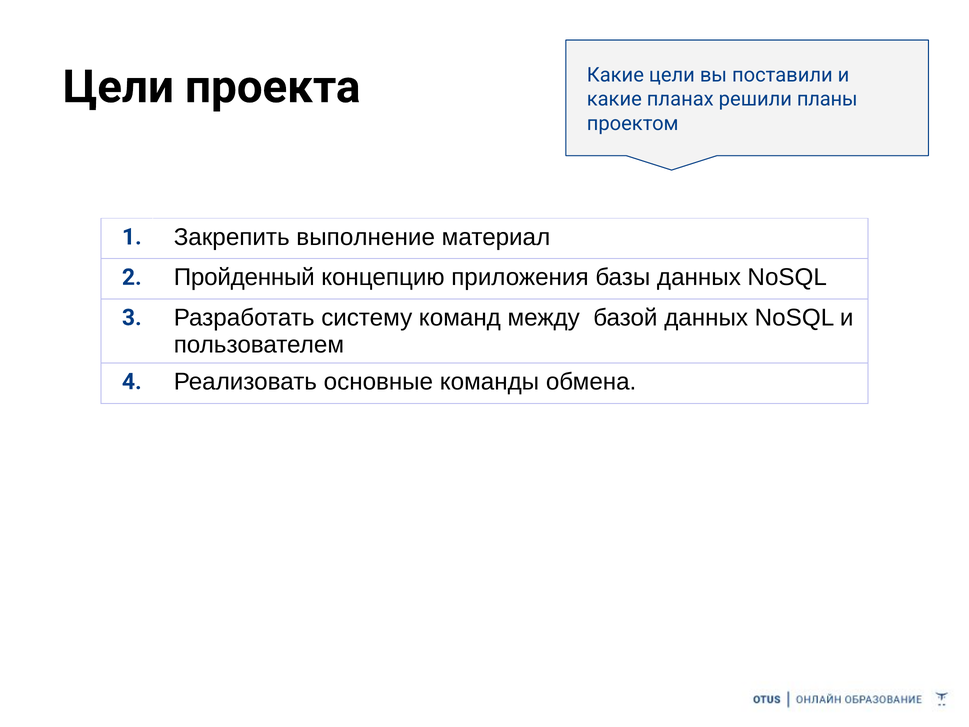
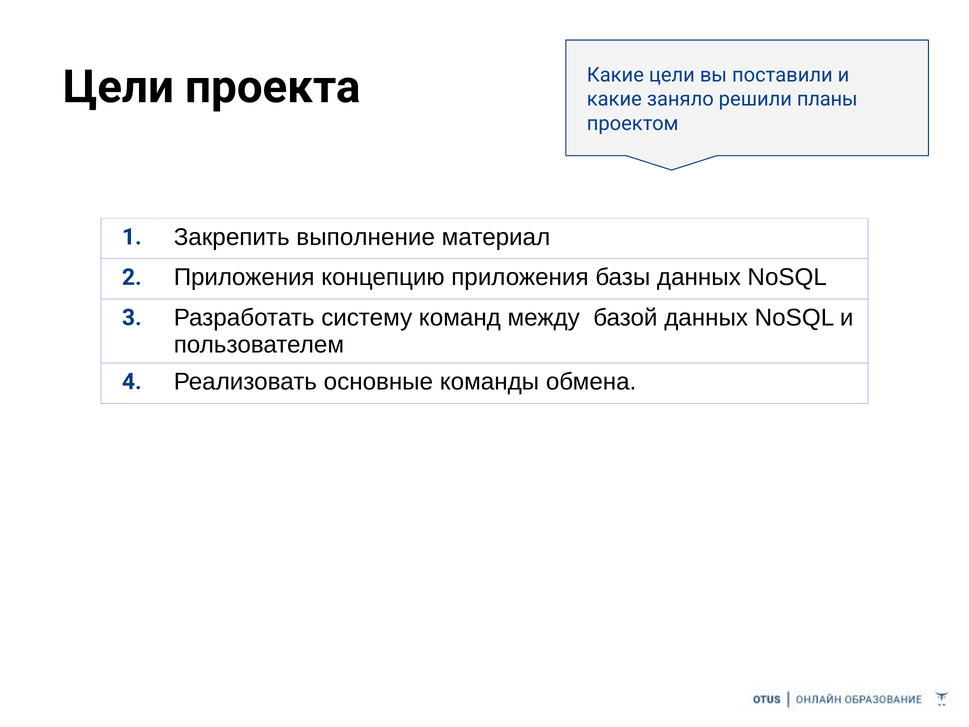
планах: планах -> заняло
2 Пройденный: Пройденный -> Приложения
